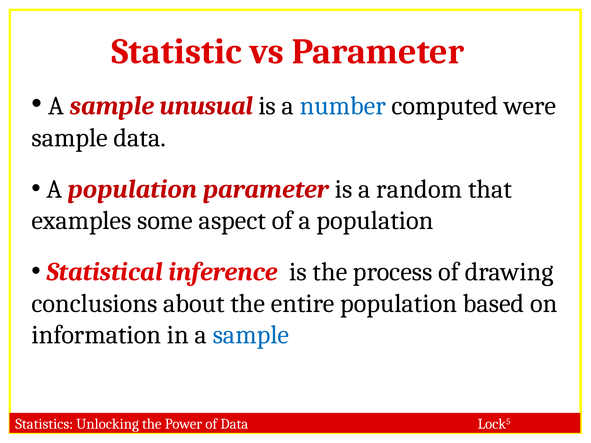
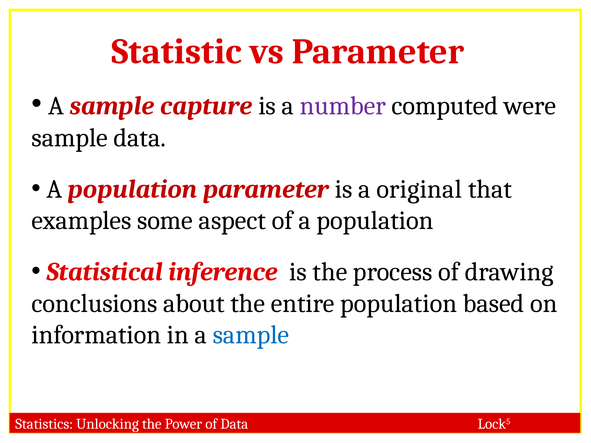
unusual: unusual -> capture
number colour: blue -> purple
random: random -> original
